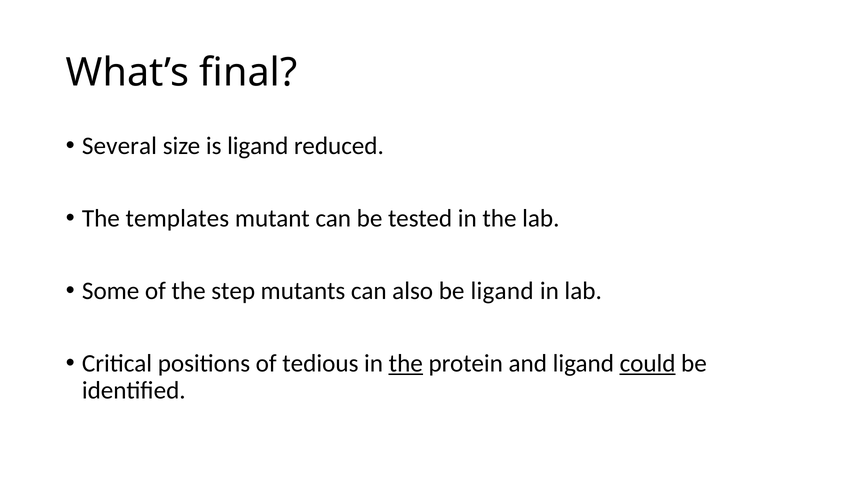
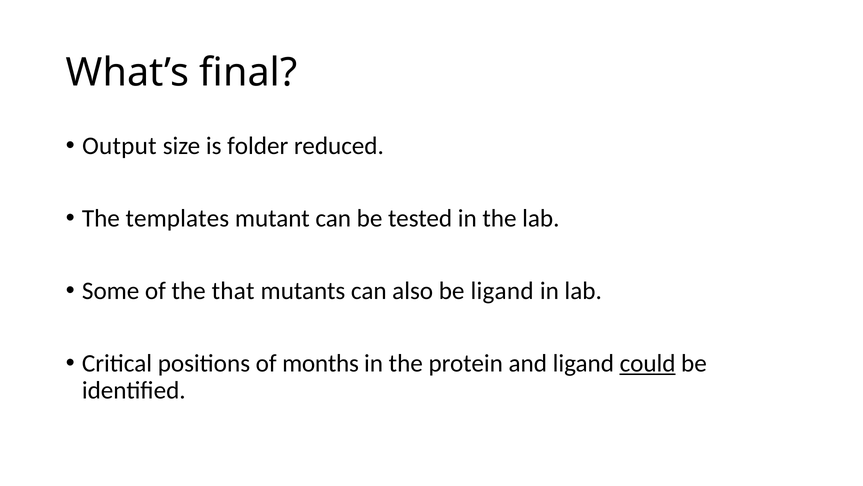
Several: Several -> Output
is ligand: ligand -> folder
step: step -> that
tedious: tedious -> months
the at (406, 363) underline: present -> none
